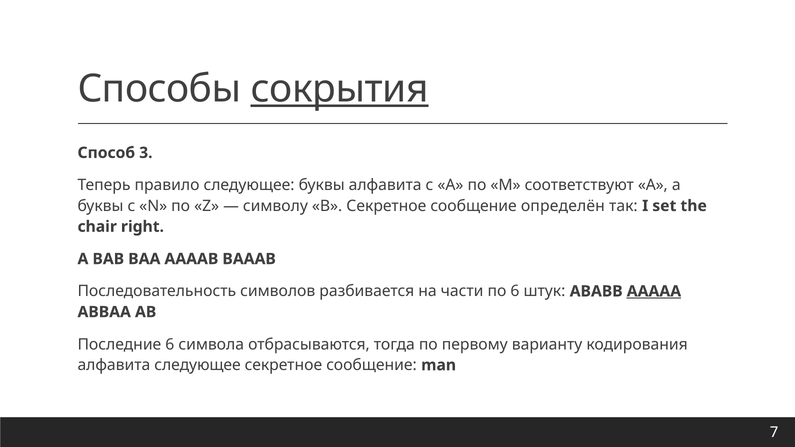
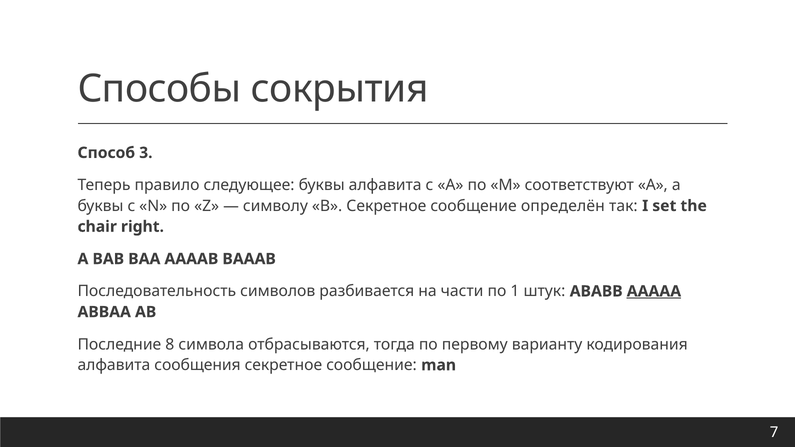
сокрытия underline: present -> none
по 6: 6 -> 1
Последние 6: 6 -> 8
алфавита следующее: следующее -> сообщения
